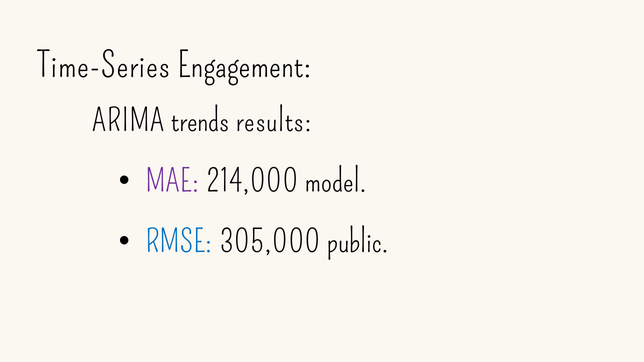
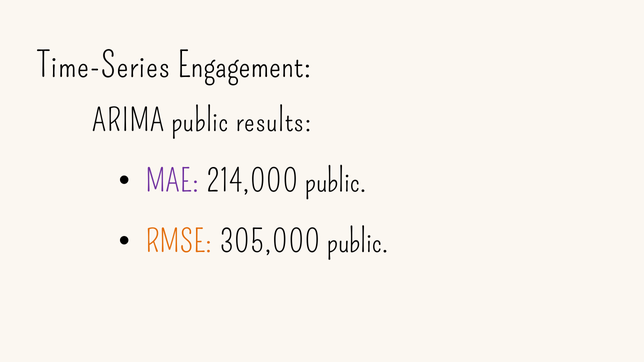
ARIMA trends: trends -> public
214,000 model: model -> public
RMSE colour: blue -> orange
